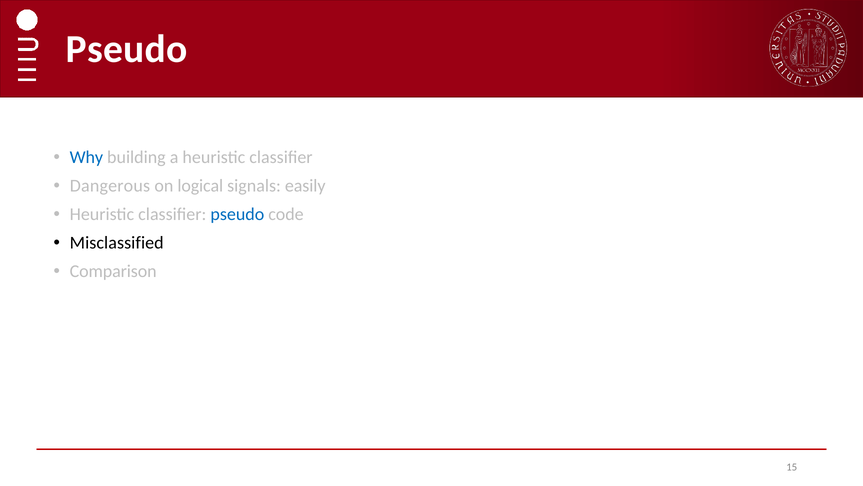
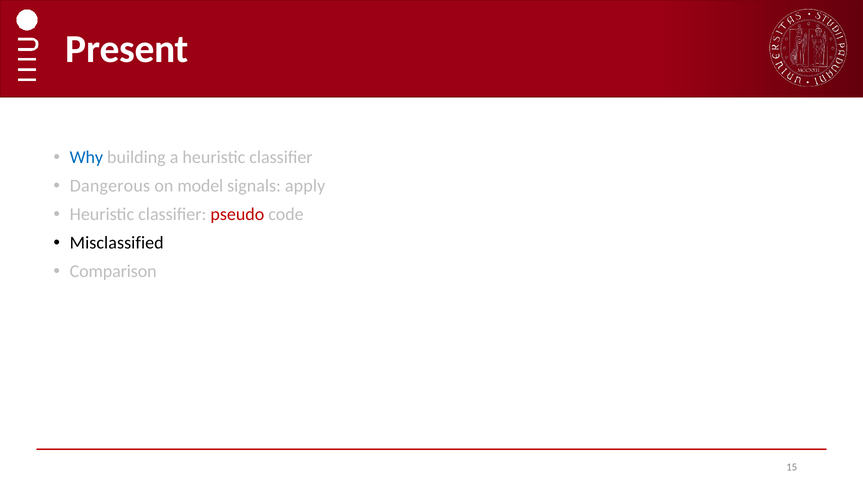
Pseudo at (127, 49): Pseudo -> Present
logical: logical -> model
easily: easily -> apply
pseudo at (237, 214) colour: blue -> red
